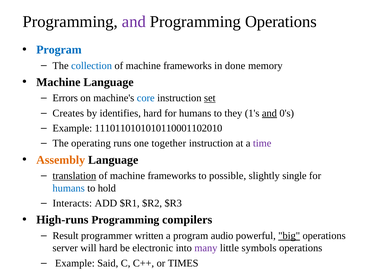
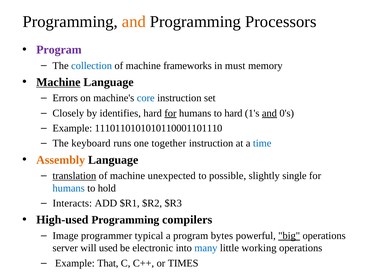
and at (134, 22) colour: purple -> orange
Programming Operations: Operations -> Processors
Program at (59, 50) colour: blue -> purple
done: done -> must
Machine at (58, 82) underline: none -> present
set underline: present -> none
Creates: Creates -> Closely
for at (170, 113) underline: none -> present
to they: they -> hard
1110110101010110001102010: 1110110101010110001102010 -> 1110110101010110001101110
operating: operating -> keyboard
time colour: purple -> blue
frameworks at (172, 176): frameworks -> unexpected
High-runs: High-runs -> High-used
Result: Result -> Image
written: written -> typical
audio: audio -> bytes
will hard: hard -> used
many colour: purple -> blue
symbols: symbols -> working
Said: Said -> That
